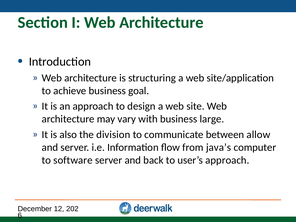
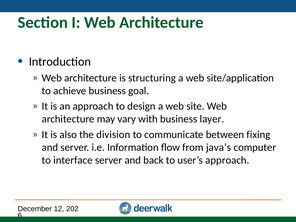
large: large -> layer
allow: allow -> fixing
software: software -> interface
